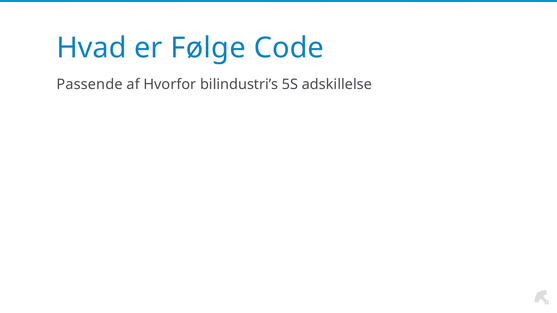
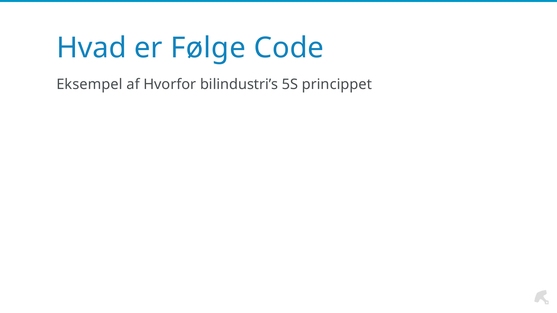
Passende: Passende -> Eksempel
adskillelse: adskillelse -> princippet
